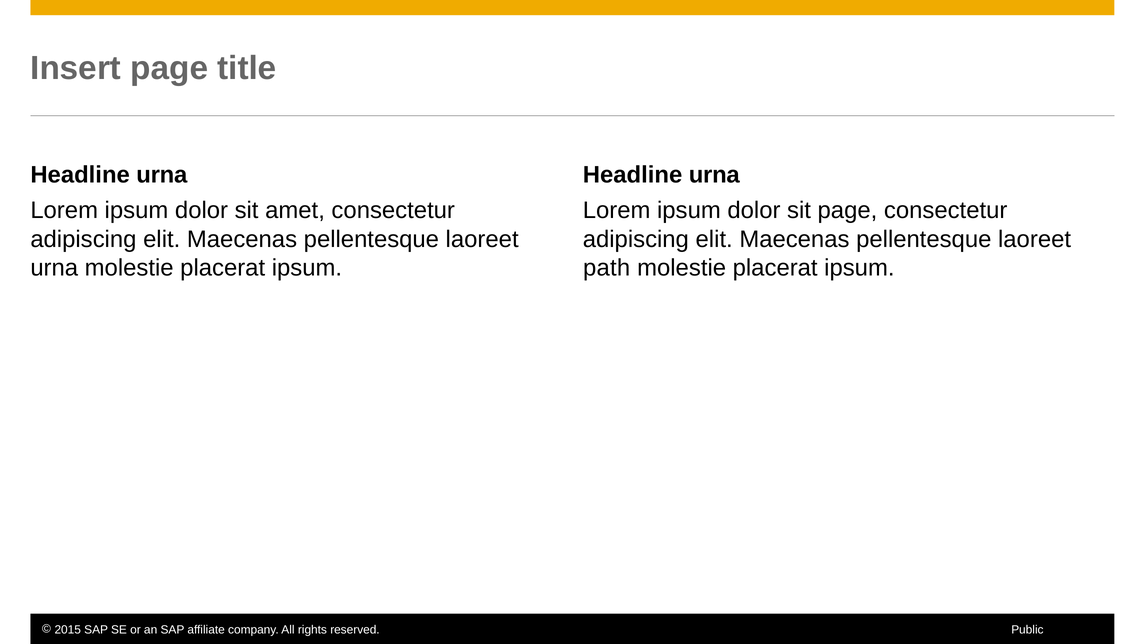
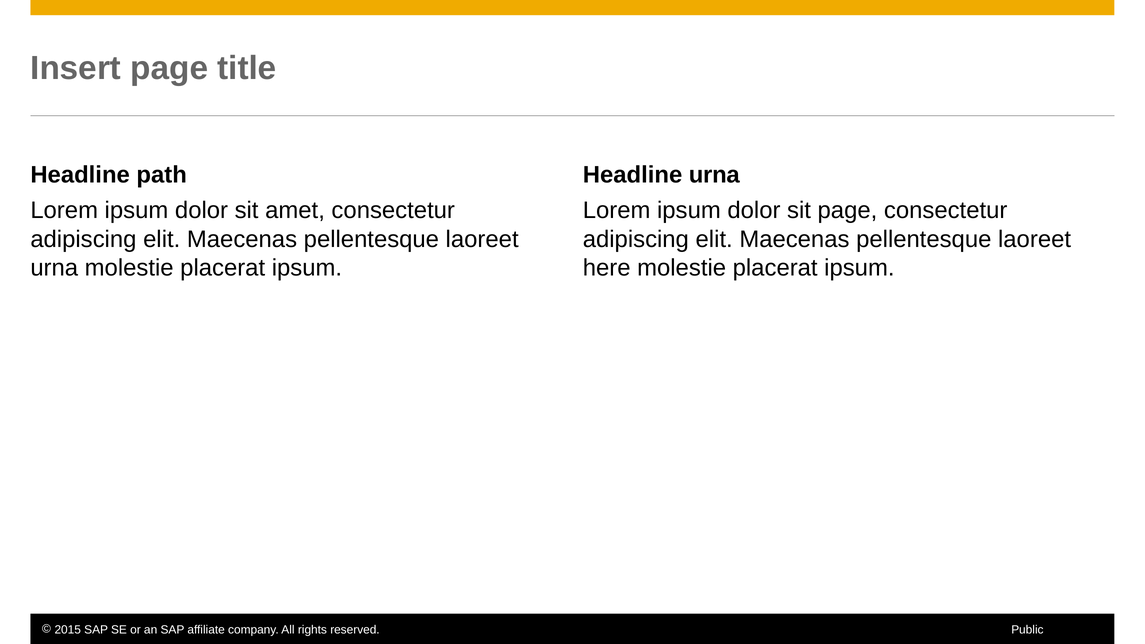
urna at (162, 175): urna -> path
path: path -> here
